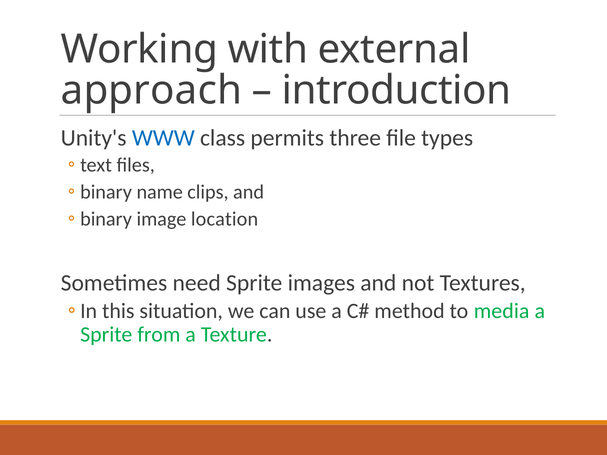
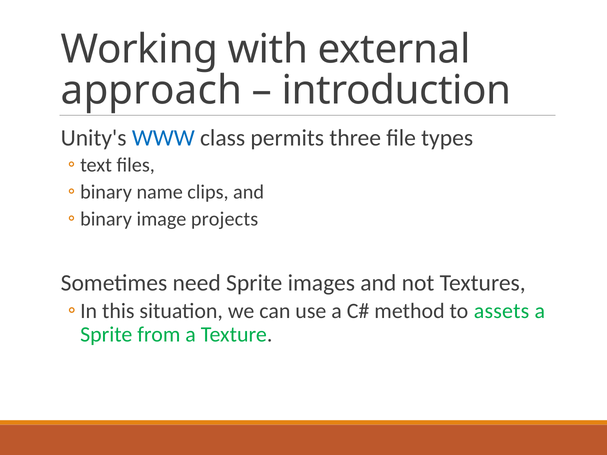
location: location -> projects
media: media -> assets
